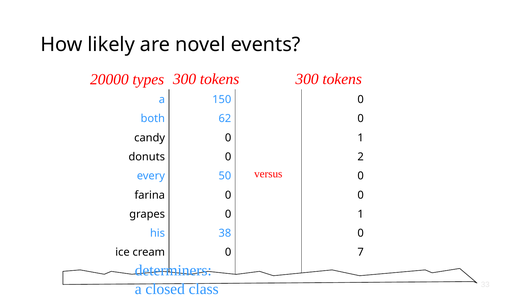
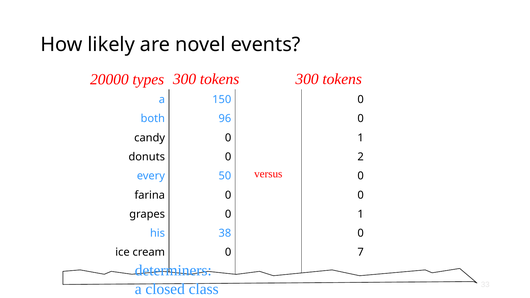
62: 62 -> 96
